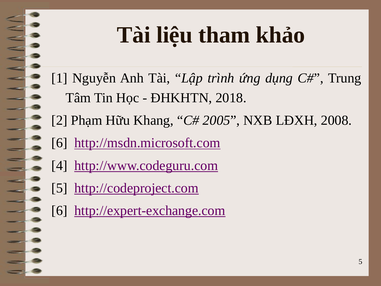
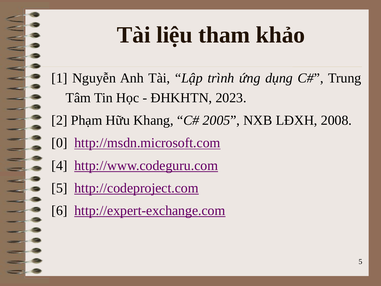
2018: 2018 -> 2023
6 at (59, 143): 6 -> 0
